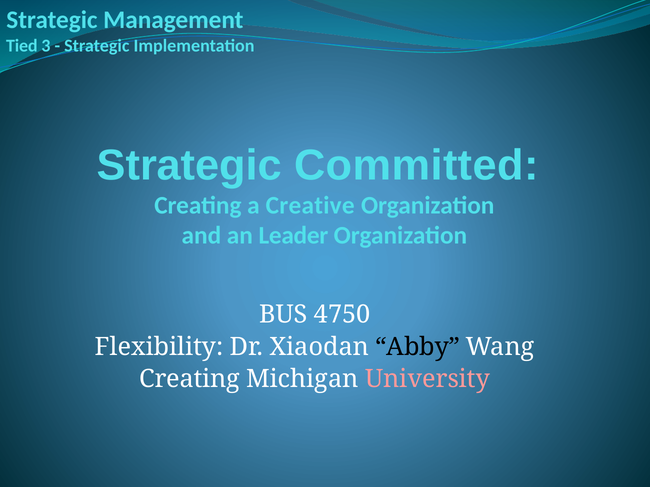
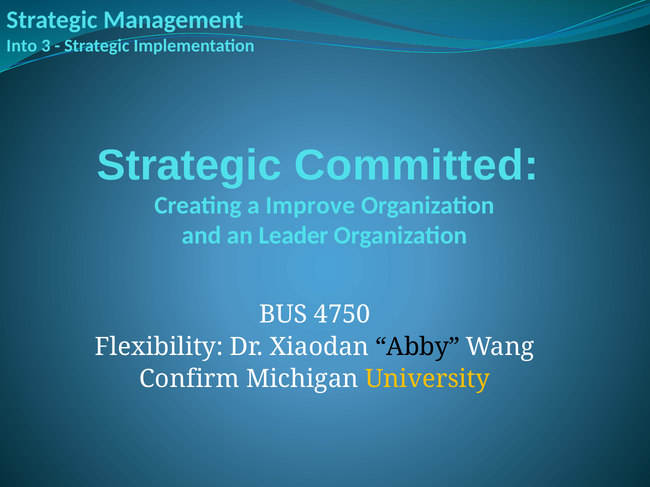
Tied: Tied -> Into
Creative: Creative -> Improve
Creating at (190, 379): Creating -> Confirm
University colour: pink -> yellow
